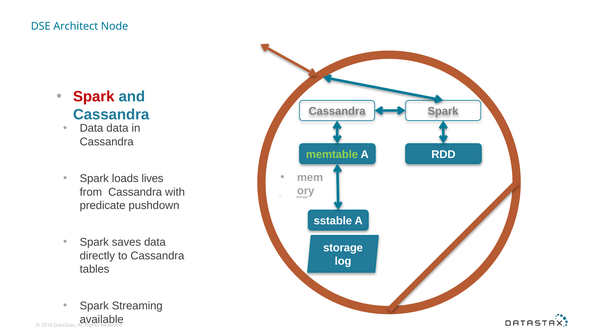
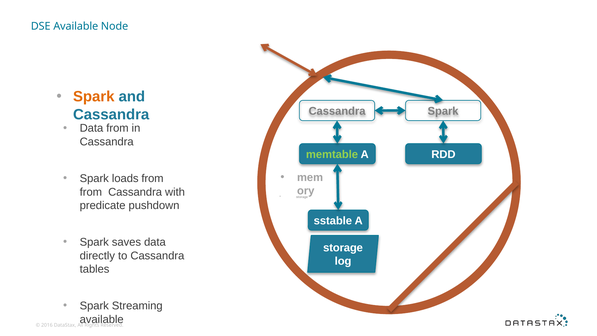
DSE Architect: Architect -> Available
Spark at (94, 97) colour: red -> orange
Data data: data -> from
loads lives: lives -> from
